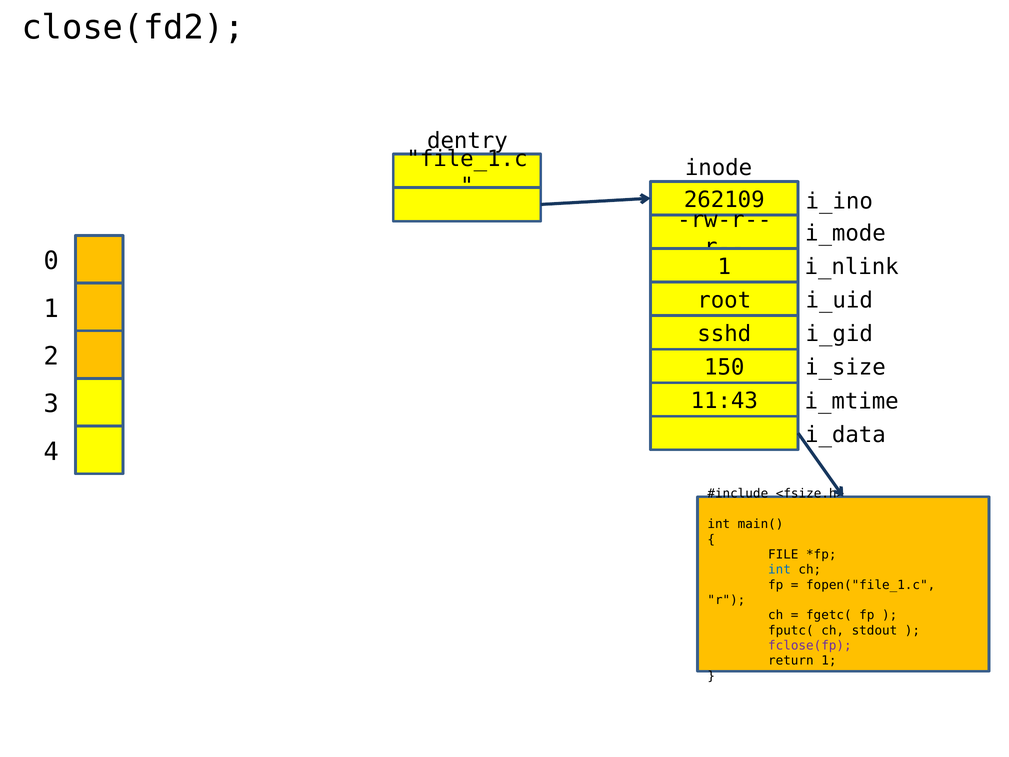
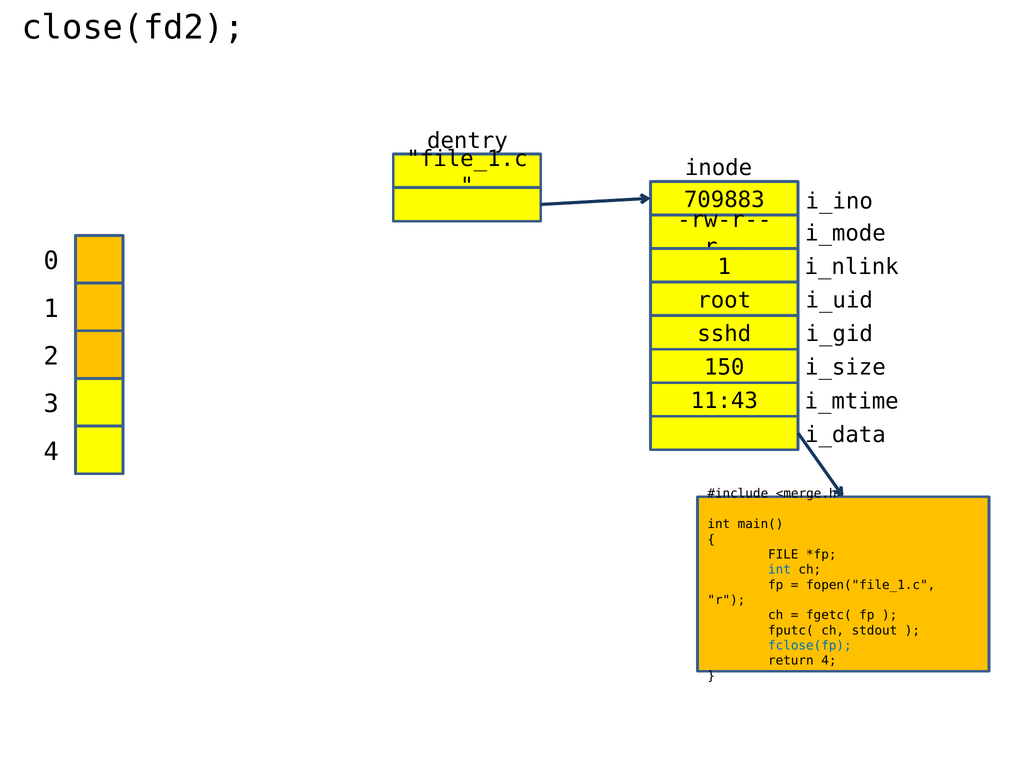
262109: 262109 -> 709883
<fsize.h>: <fsize.h> -> <merge.h>
fclose(fp colour: purple -> blue
return 1: 1 -> 4
